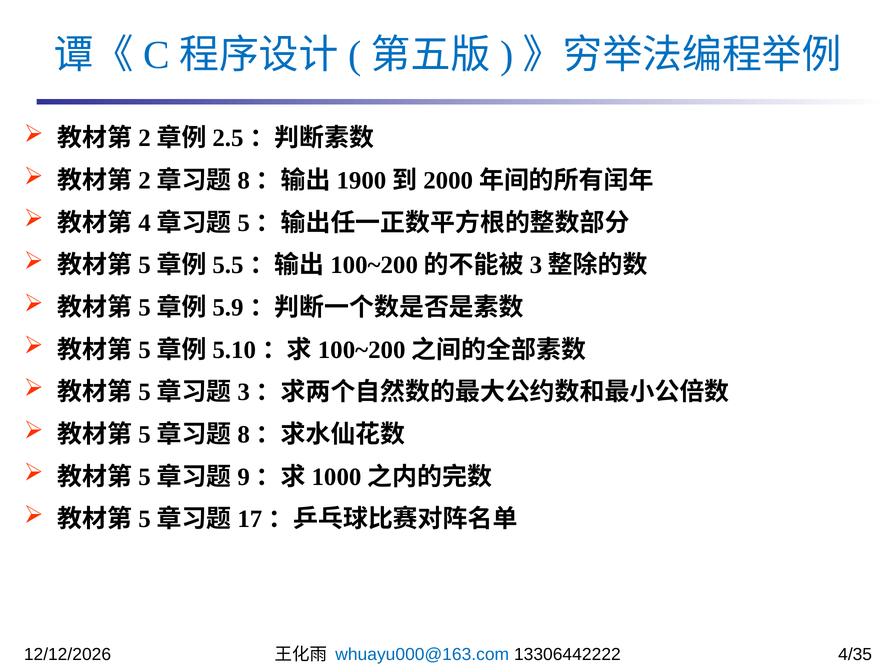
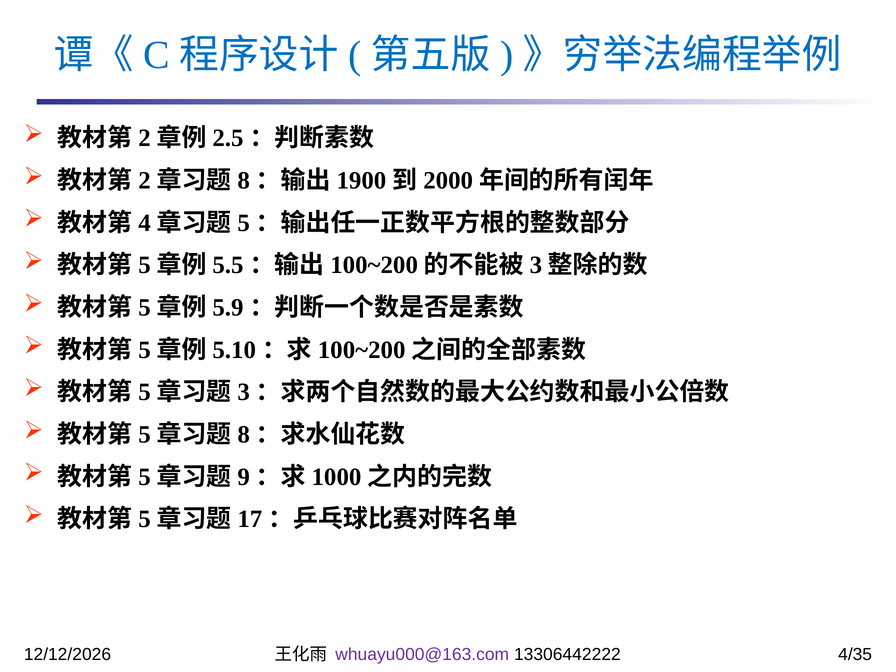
whuayu000@163.com colour: blue -> purple
